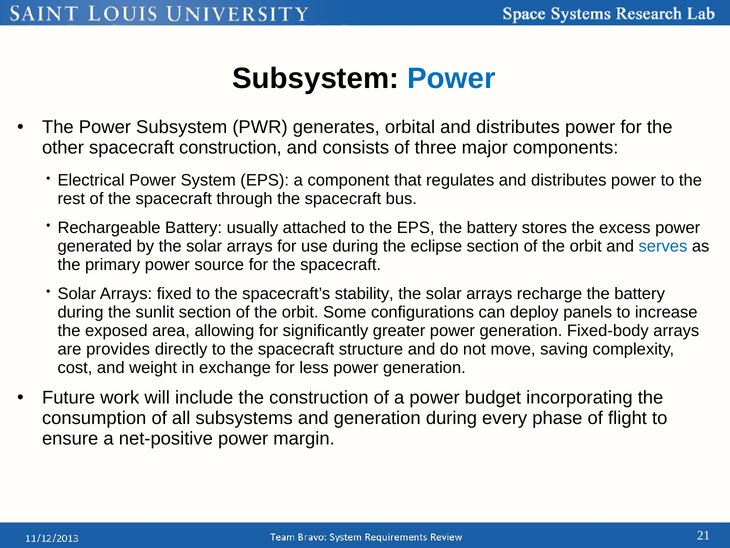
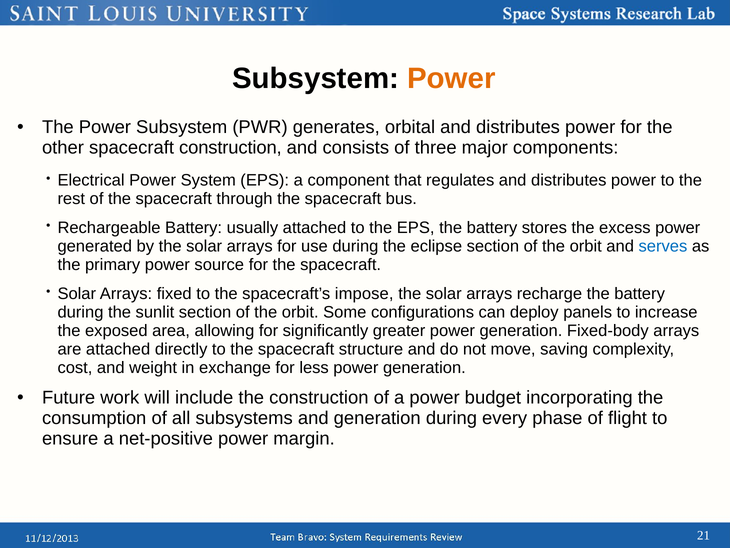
Power at (451, 78) colour: blue -> orange
stability: stability -> impose
are provides: provides -> attached
